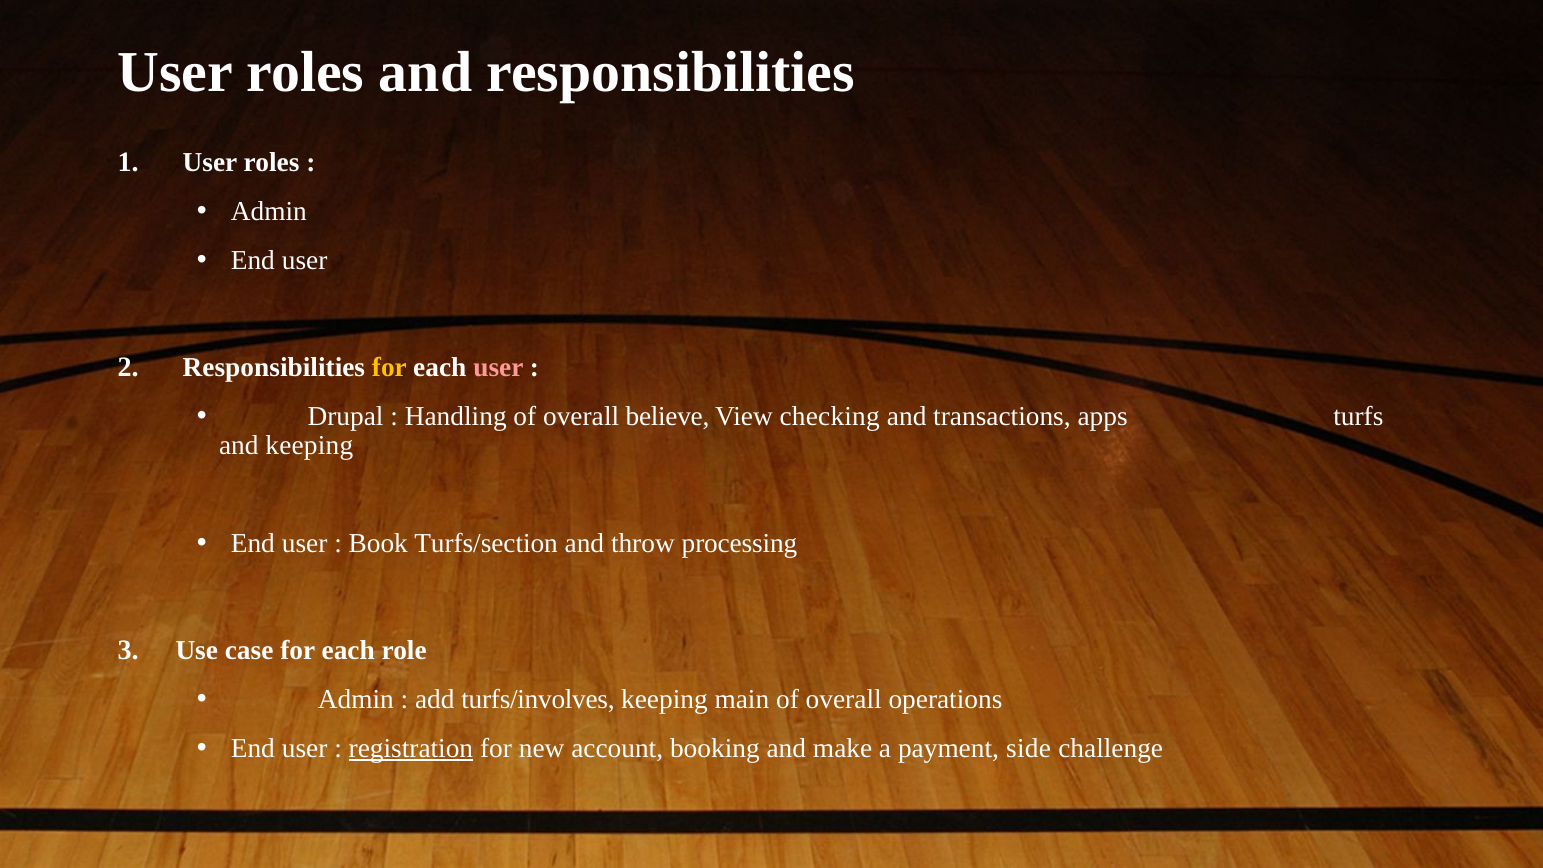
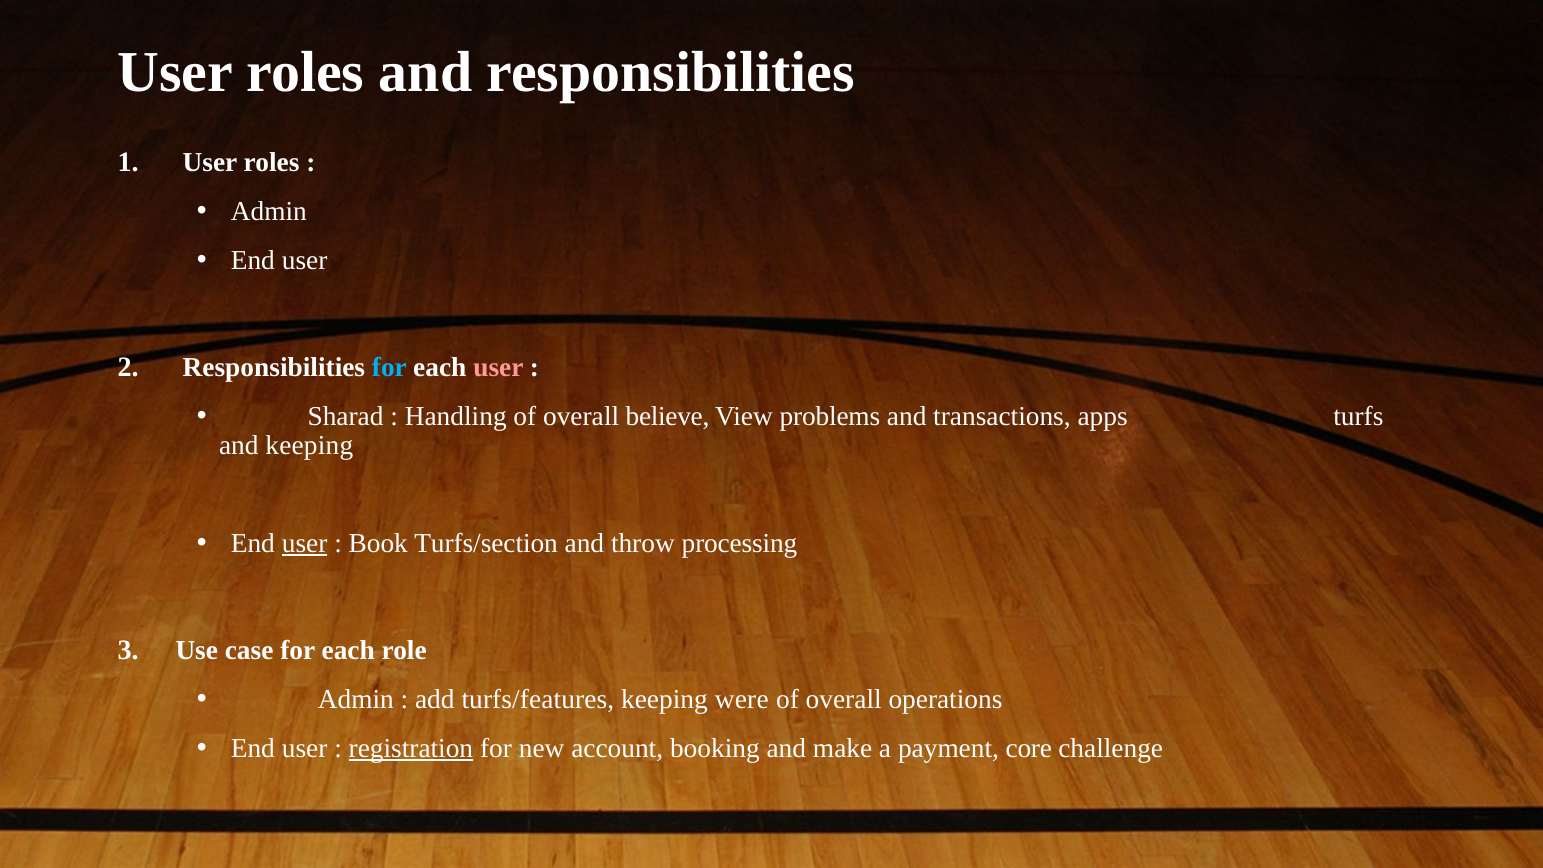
for at (389, 367) colour: yellow -> light blue
Drupal: Drupal -> Sharad
checking: checking -> problems
user at (305, 543) underline: none -> present
turfs/involves: turfs/involves -> turfs/features
main: main -> were
side: side -> core
